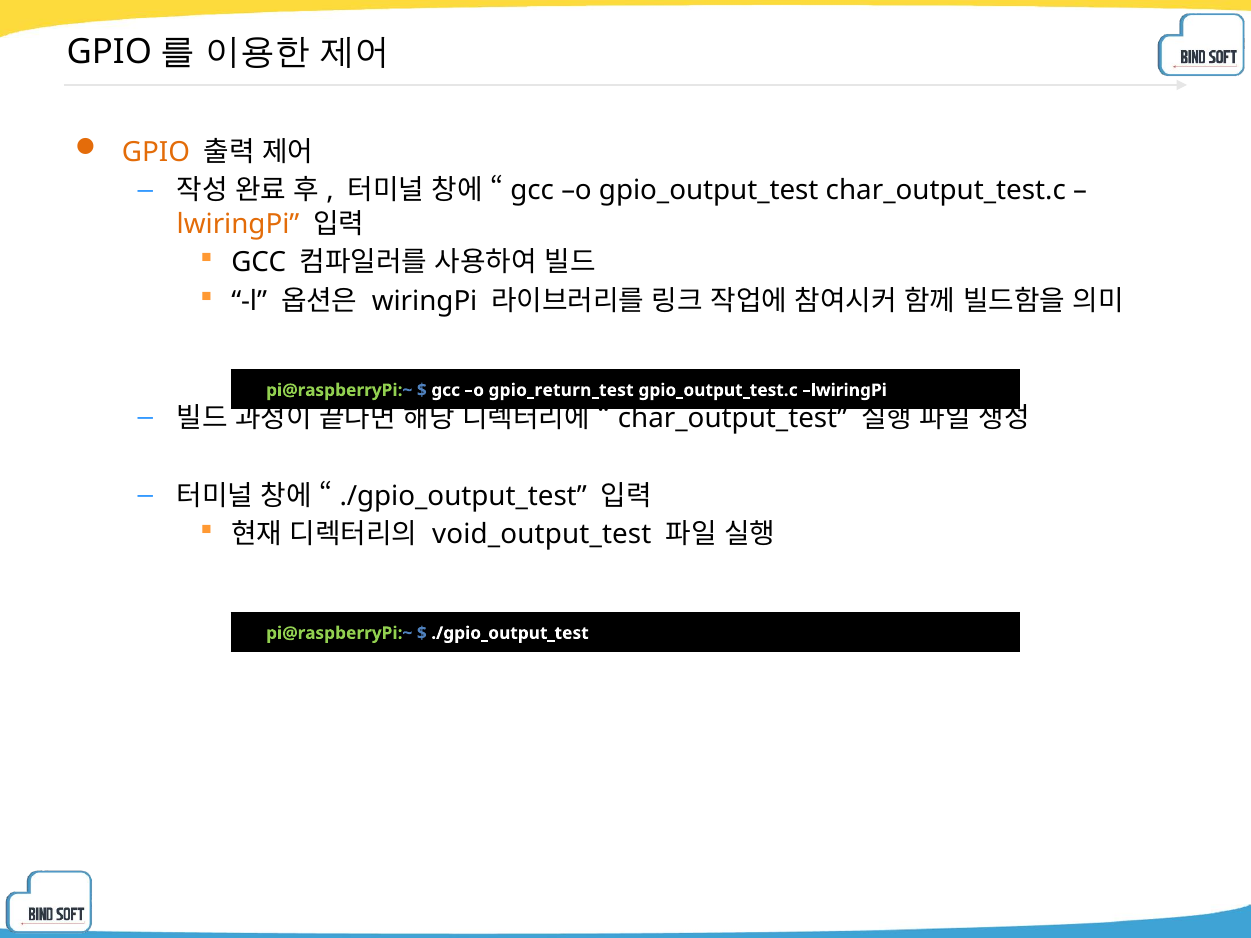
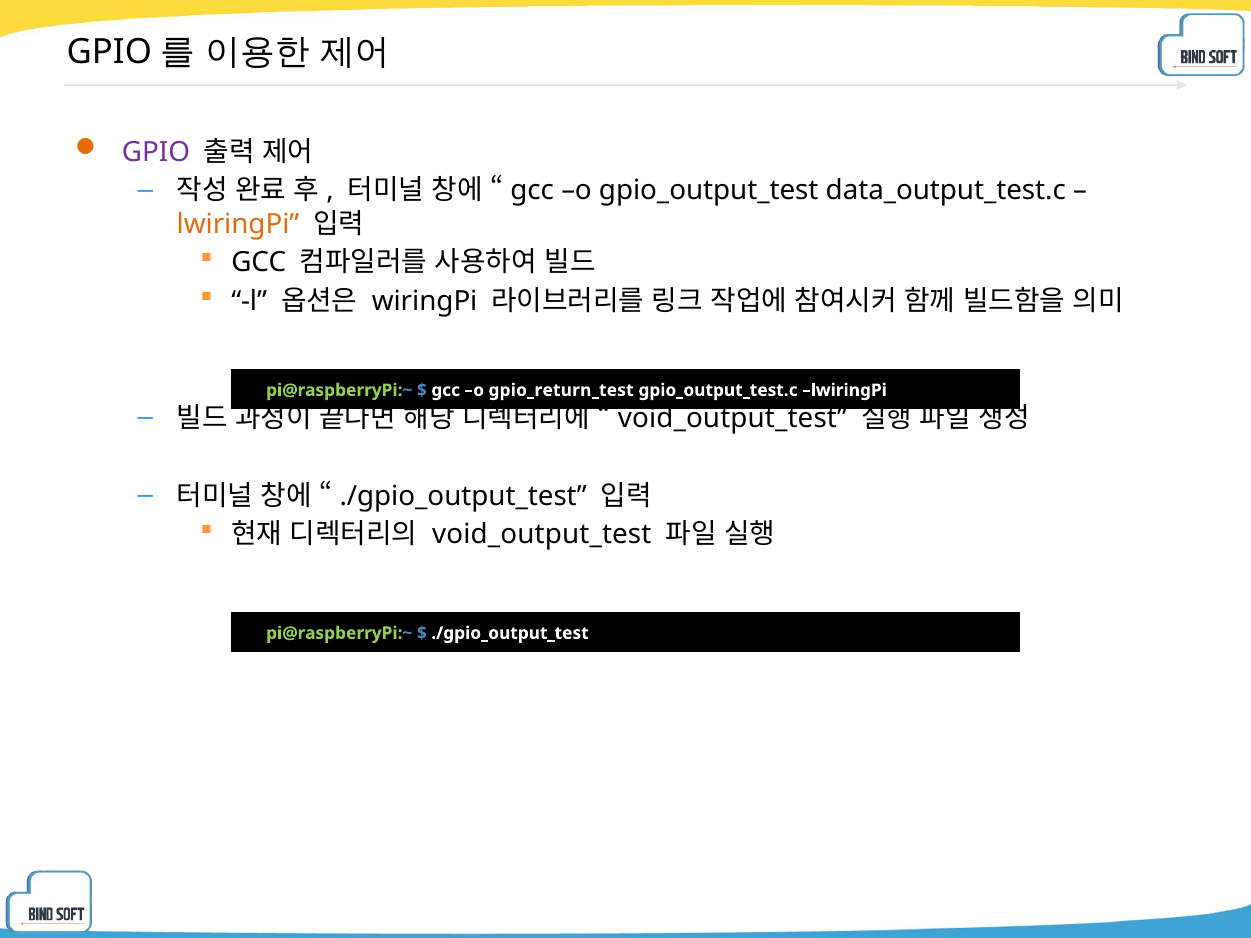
GPIO colour: orange -> purple
char_output_test.c: char_output_test.c -> data_output_test.c
char_output_test at (733, 418): char_output_test -> void_output_test
